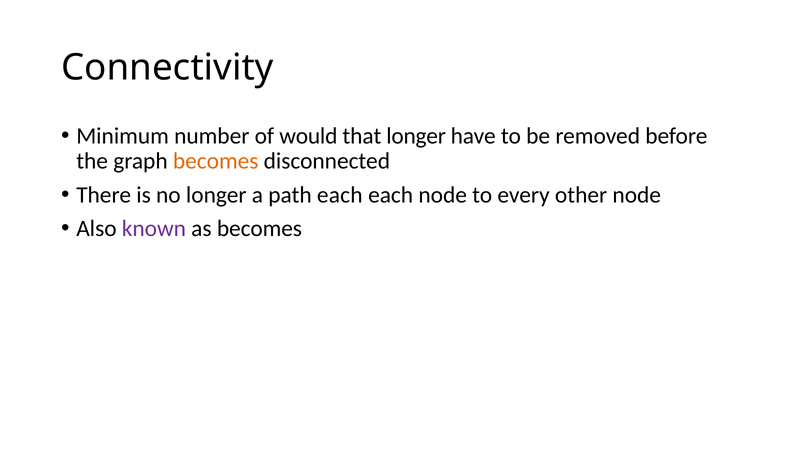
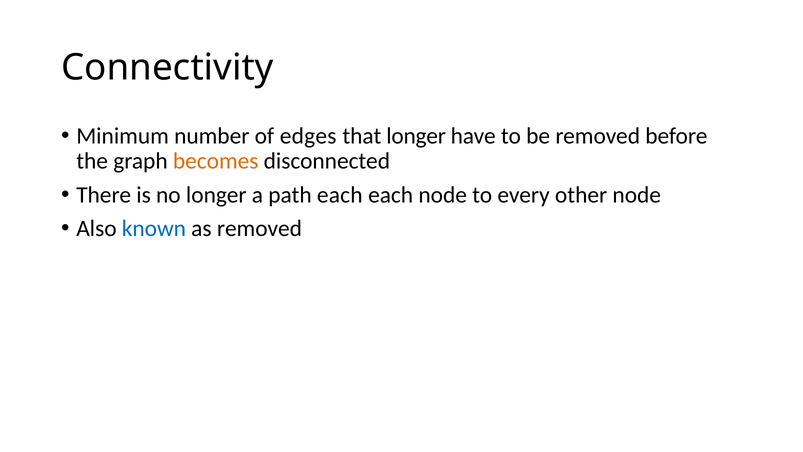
would: would -> edges
known colour: purple -> blue
as becomes: becomes -> removed
